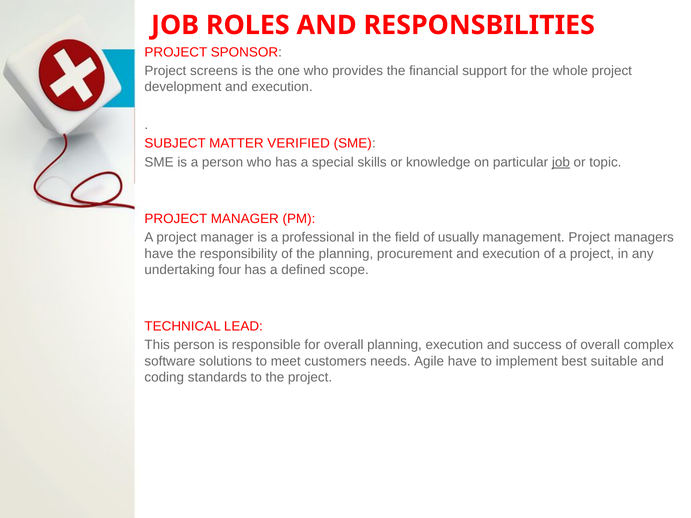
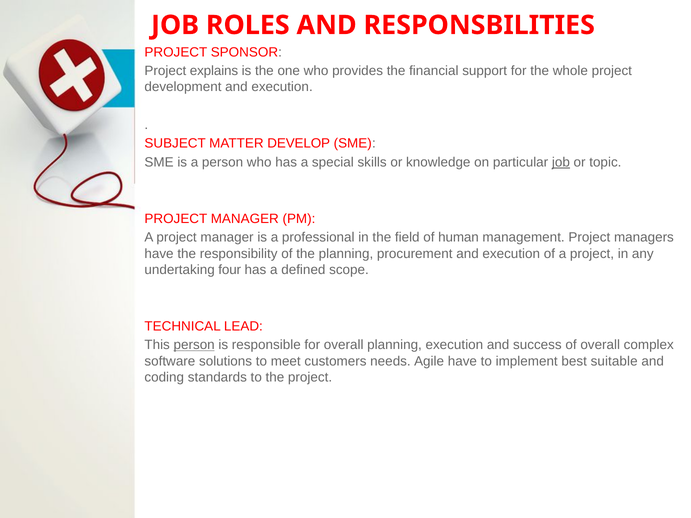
screens: screens -> explains
VERIFIED: VERIFIED -> DEVELOP
usually: usually -> human
person at (194, 345) underline: none -> present
